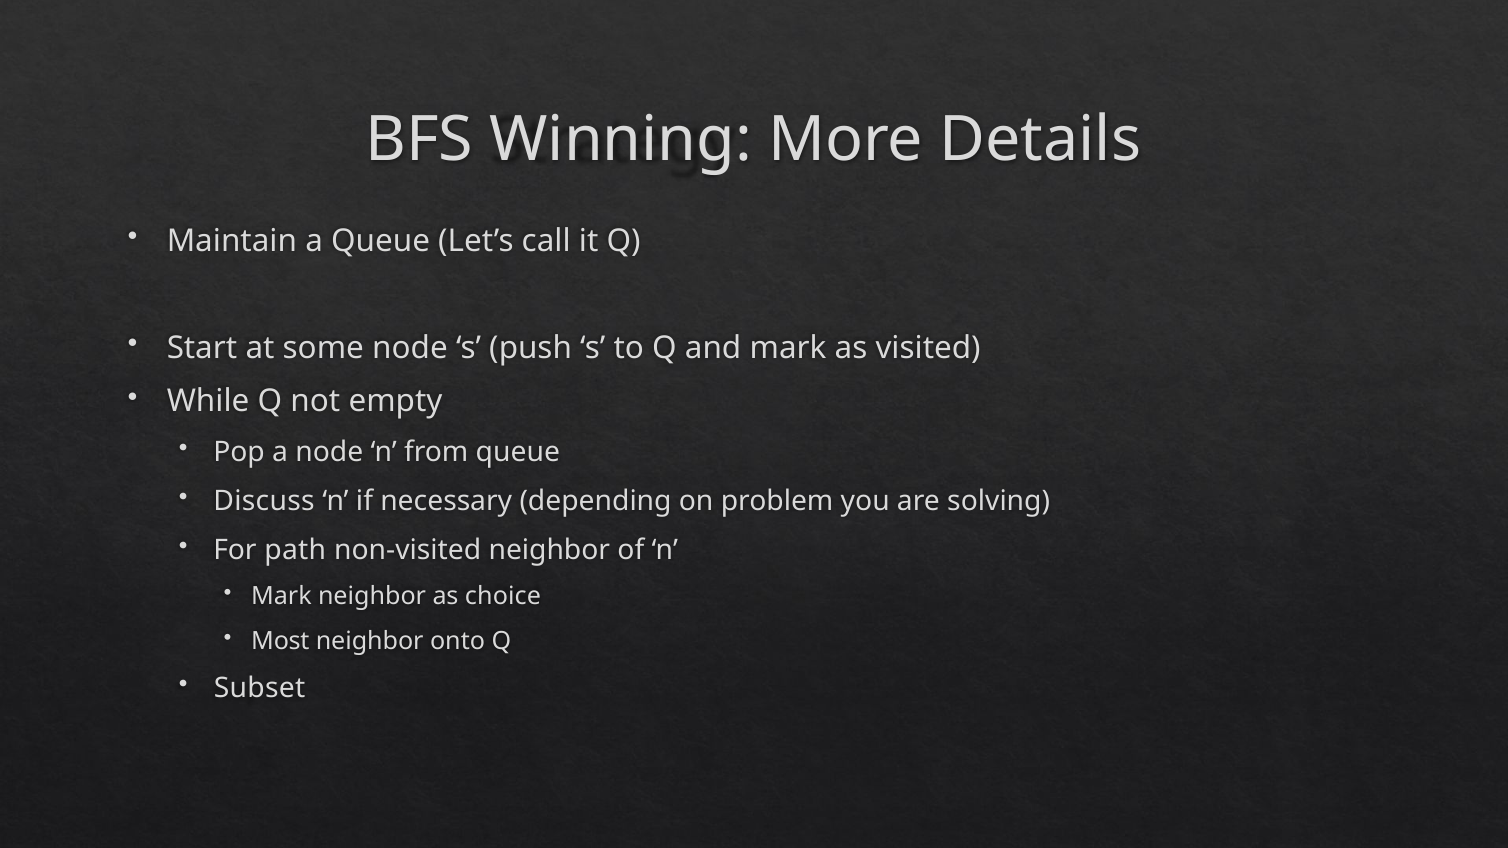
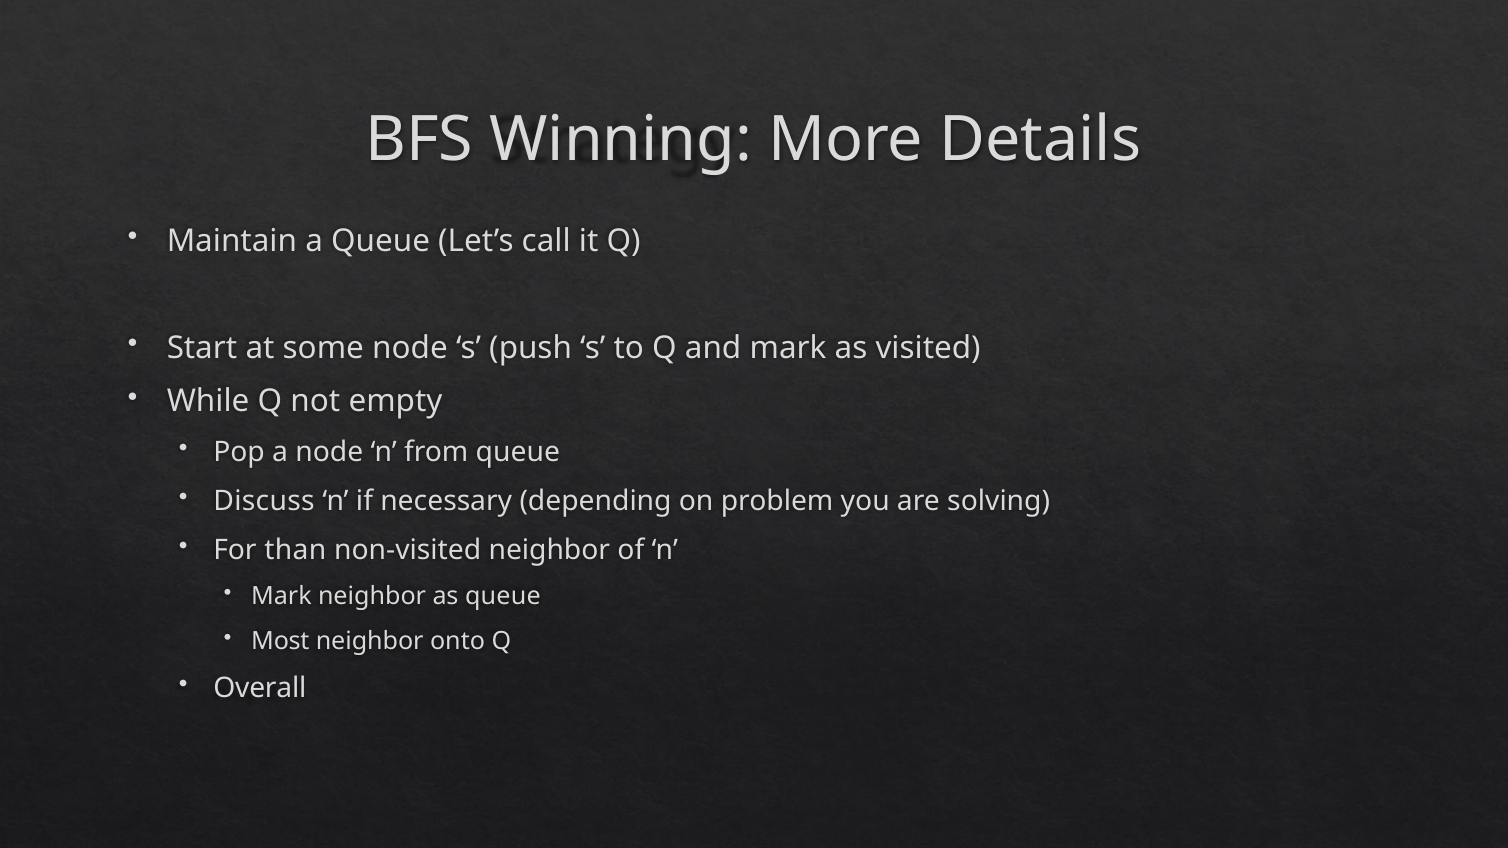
path: path -> than
as choice: choice -> queue
Subset: Subset -> Overall
